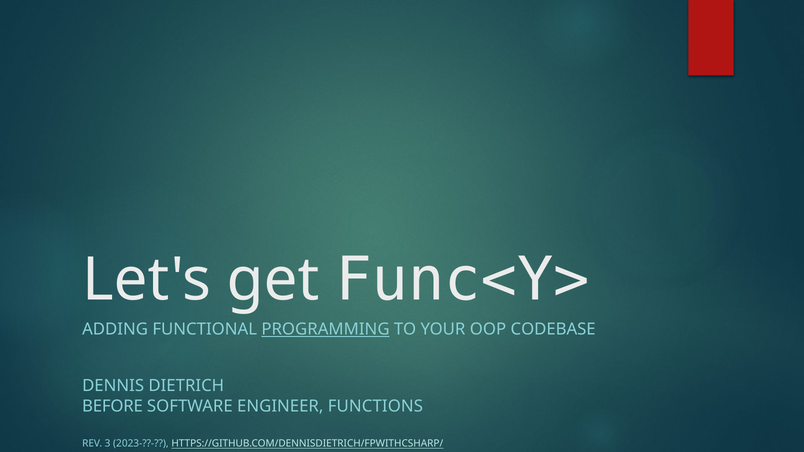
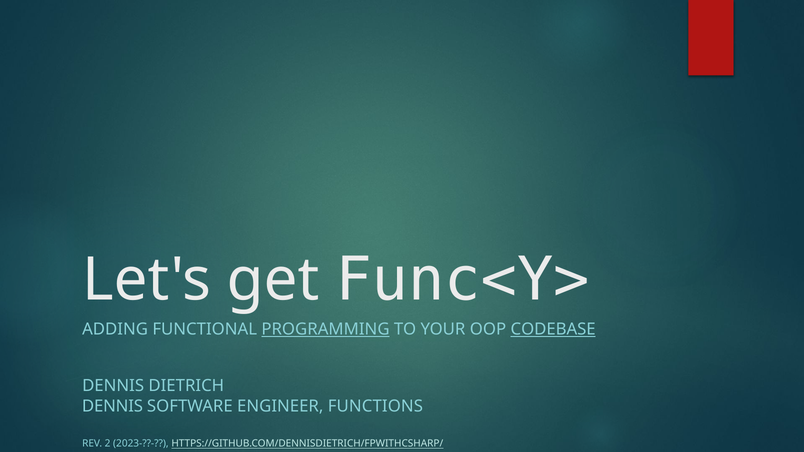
CODEBASE underline: none -> present
BEFORE at (112, 406): BEFORE -> DENNIS
3: 3 -> 2
